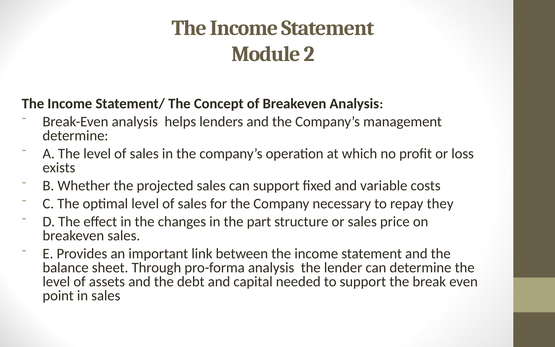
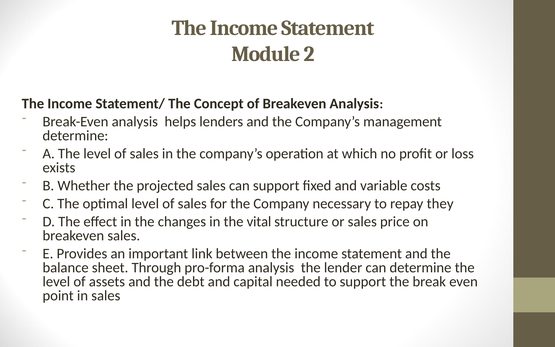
part: part -> vital
